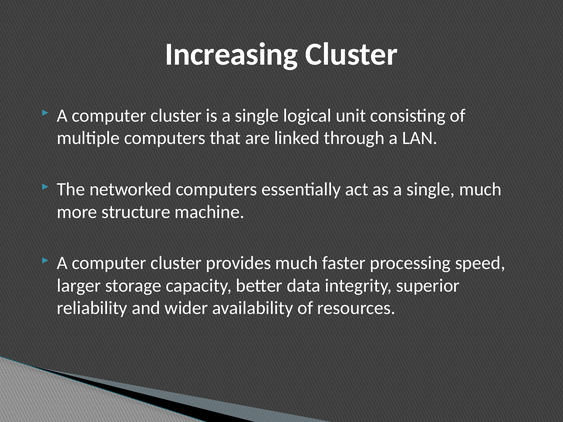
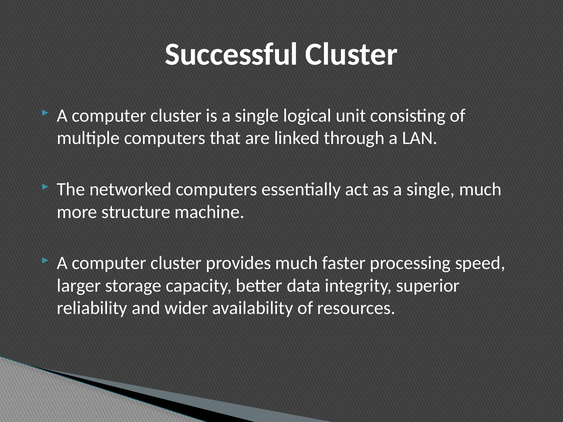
Increasing: Increasing -> Successful
